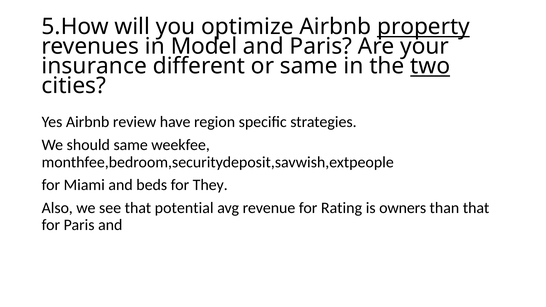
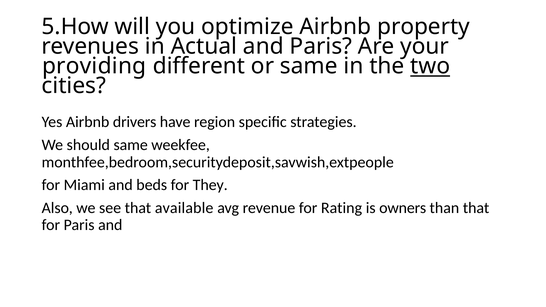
property underline: present -> none
Model: Model -> Actual
insurance: insurance -> providing
review: review -> drivers
potential: potential -> available
